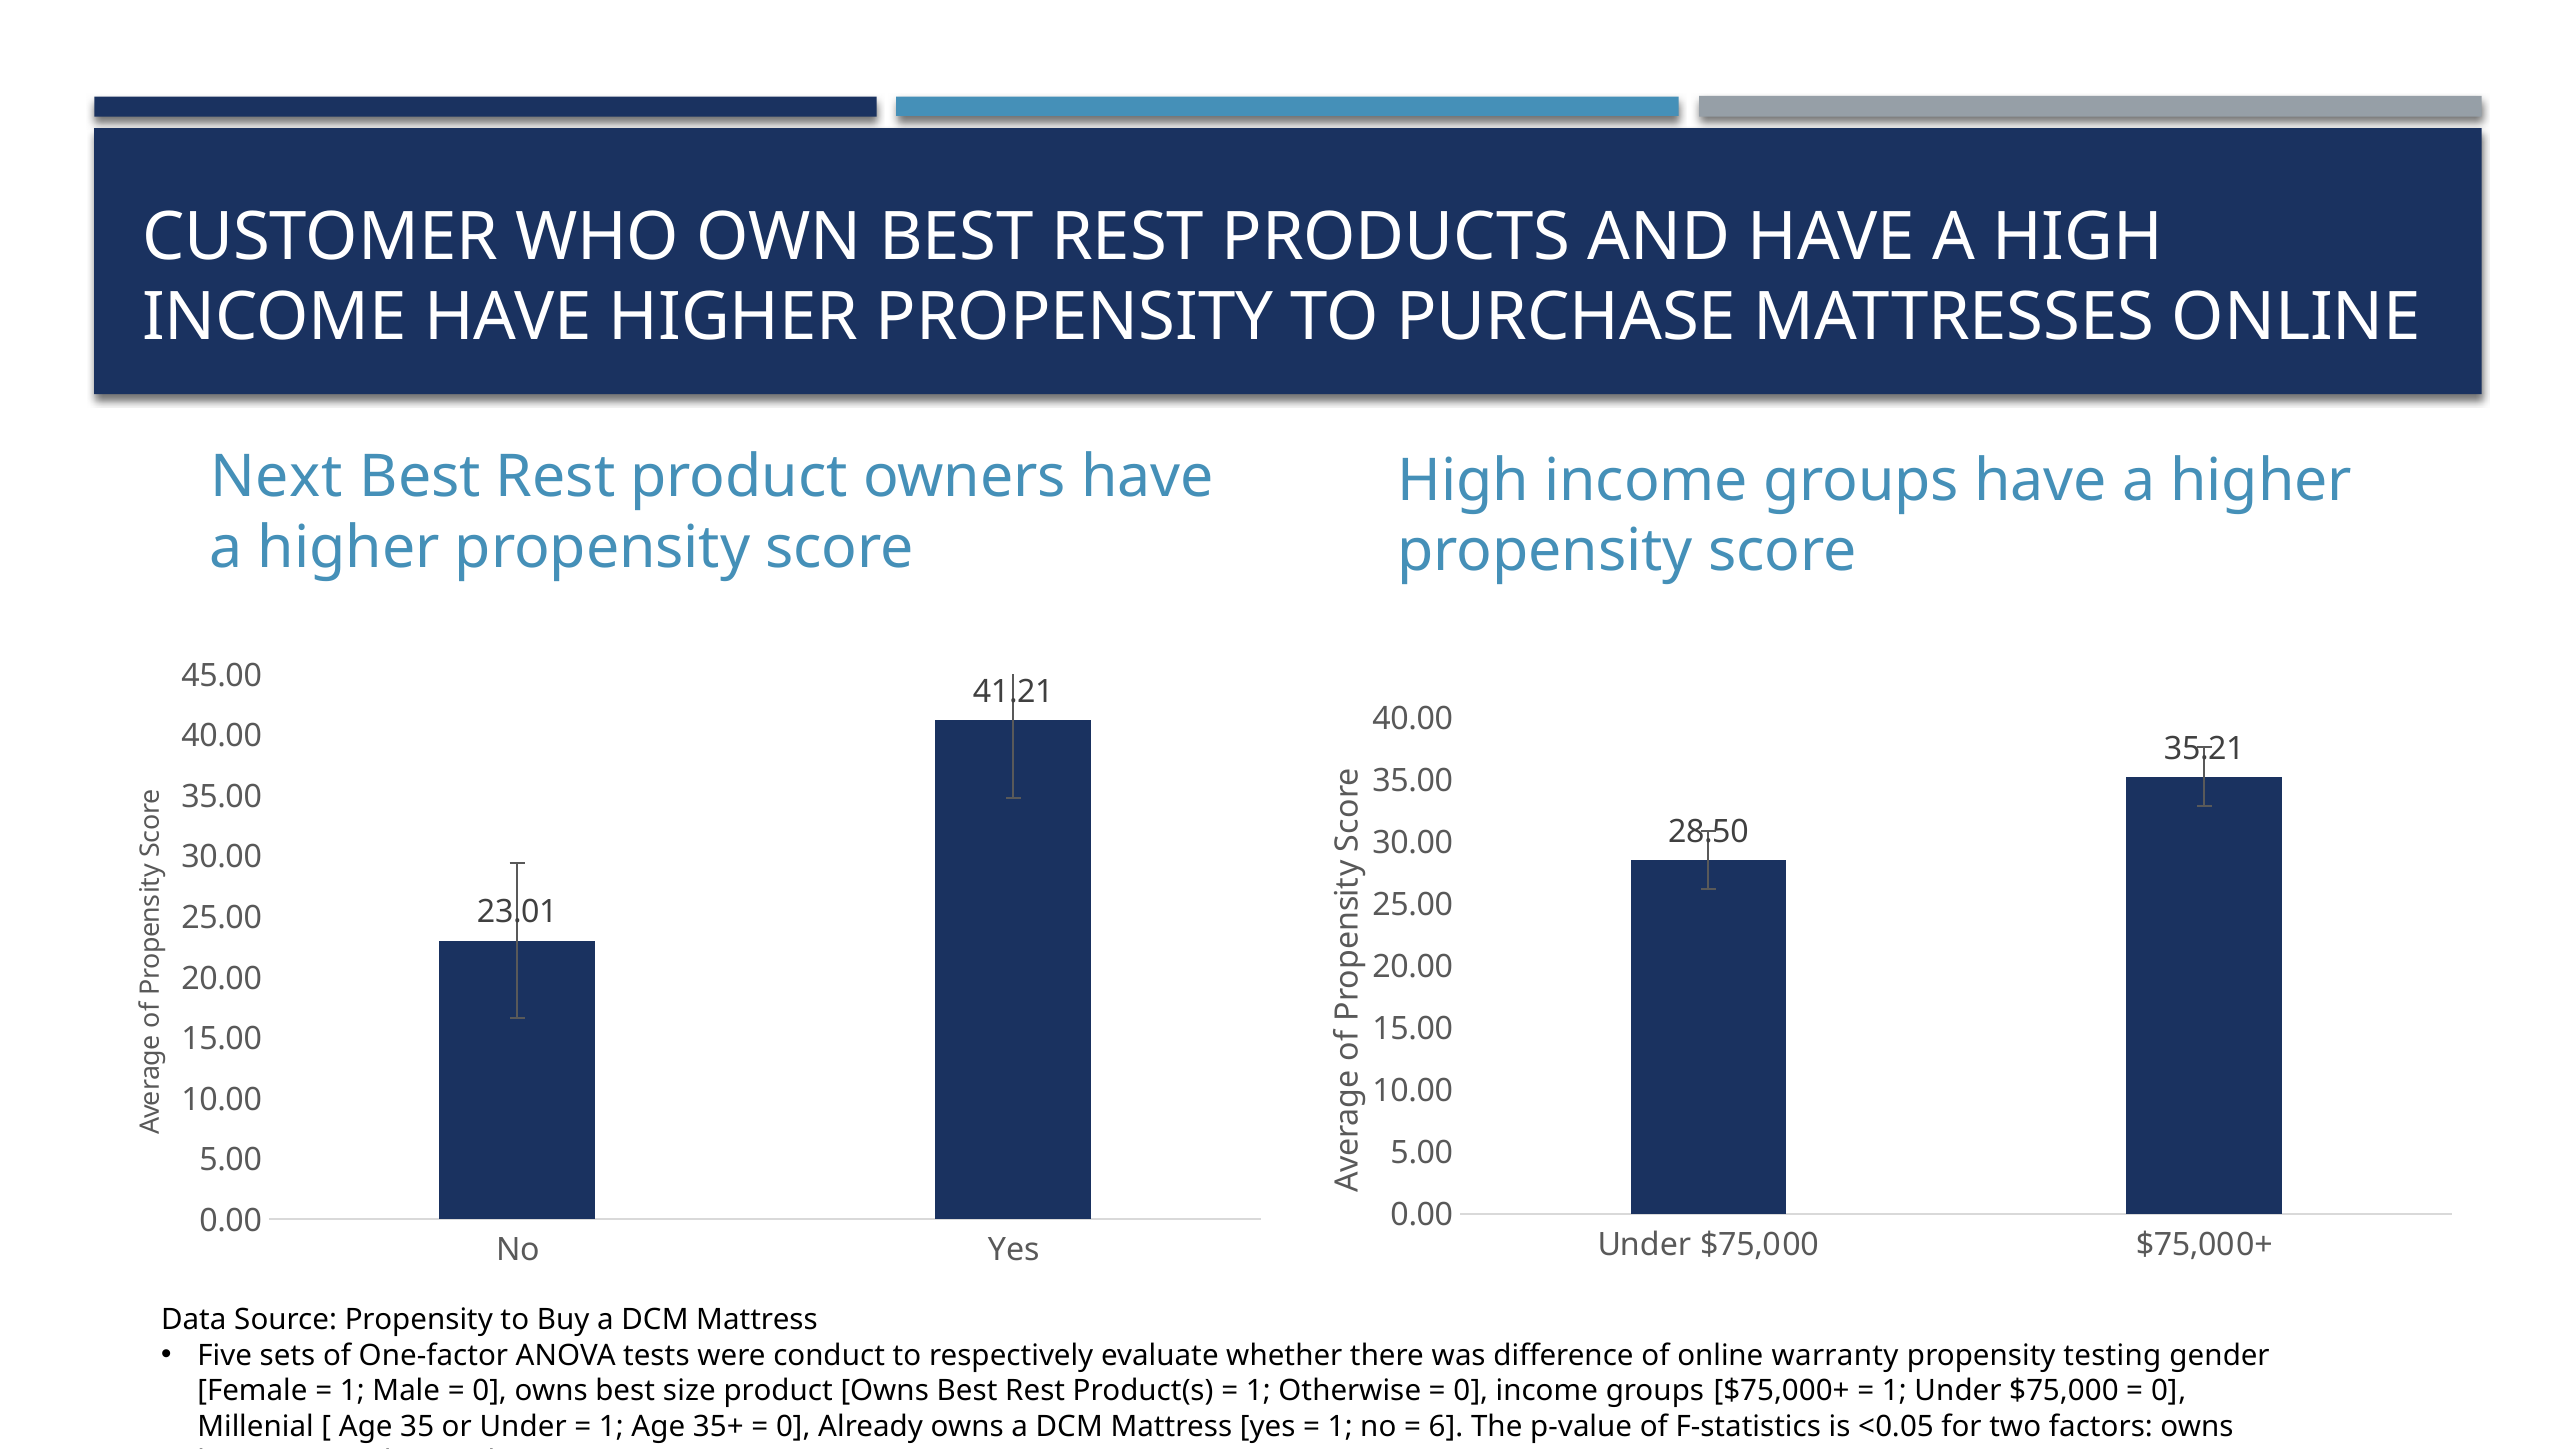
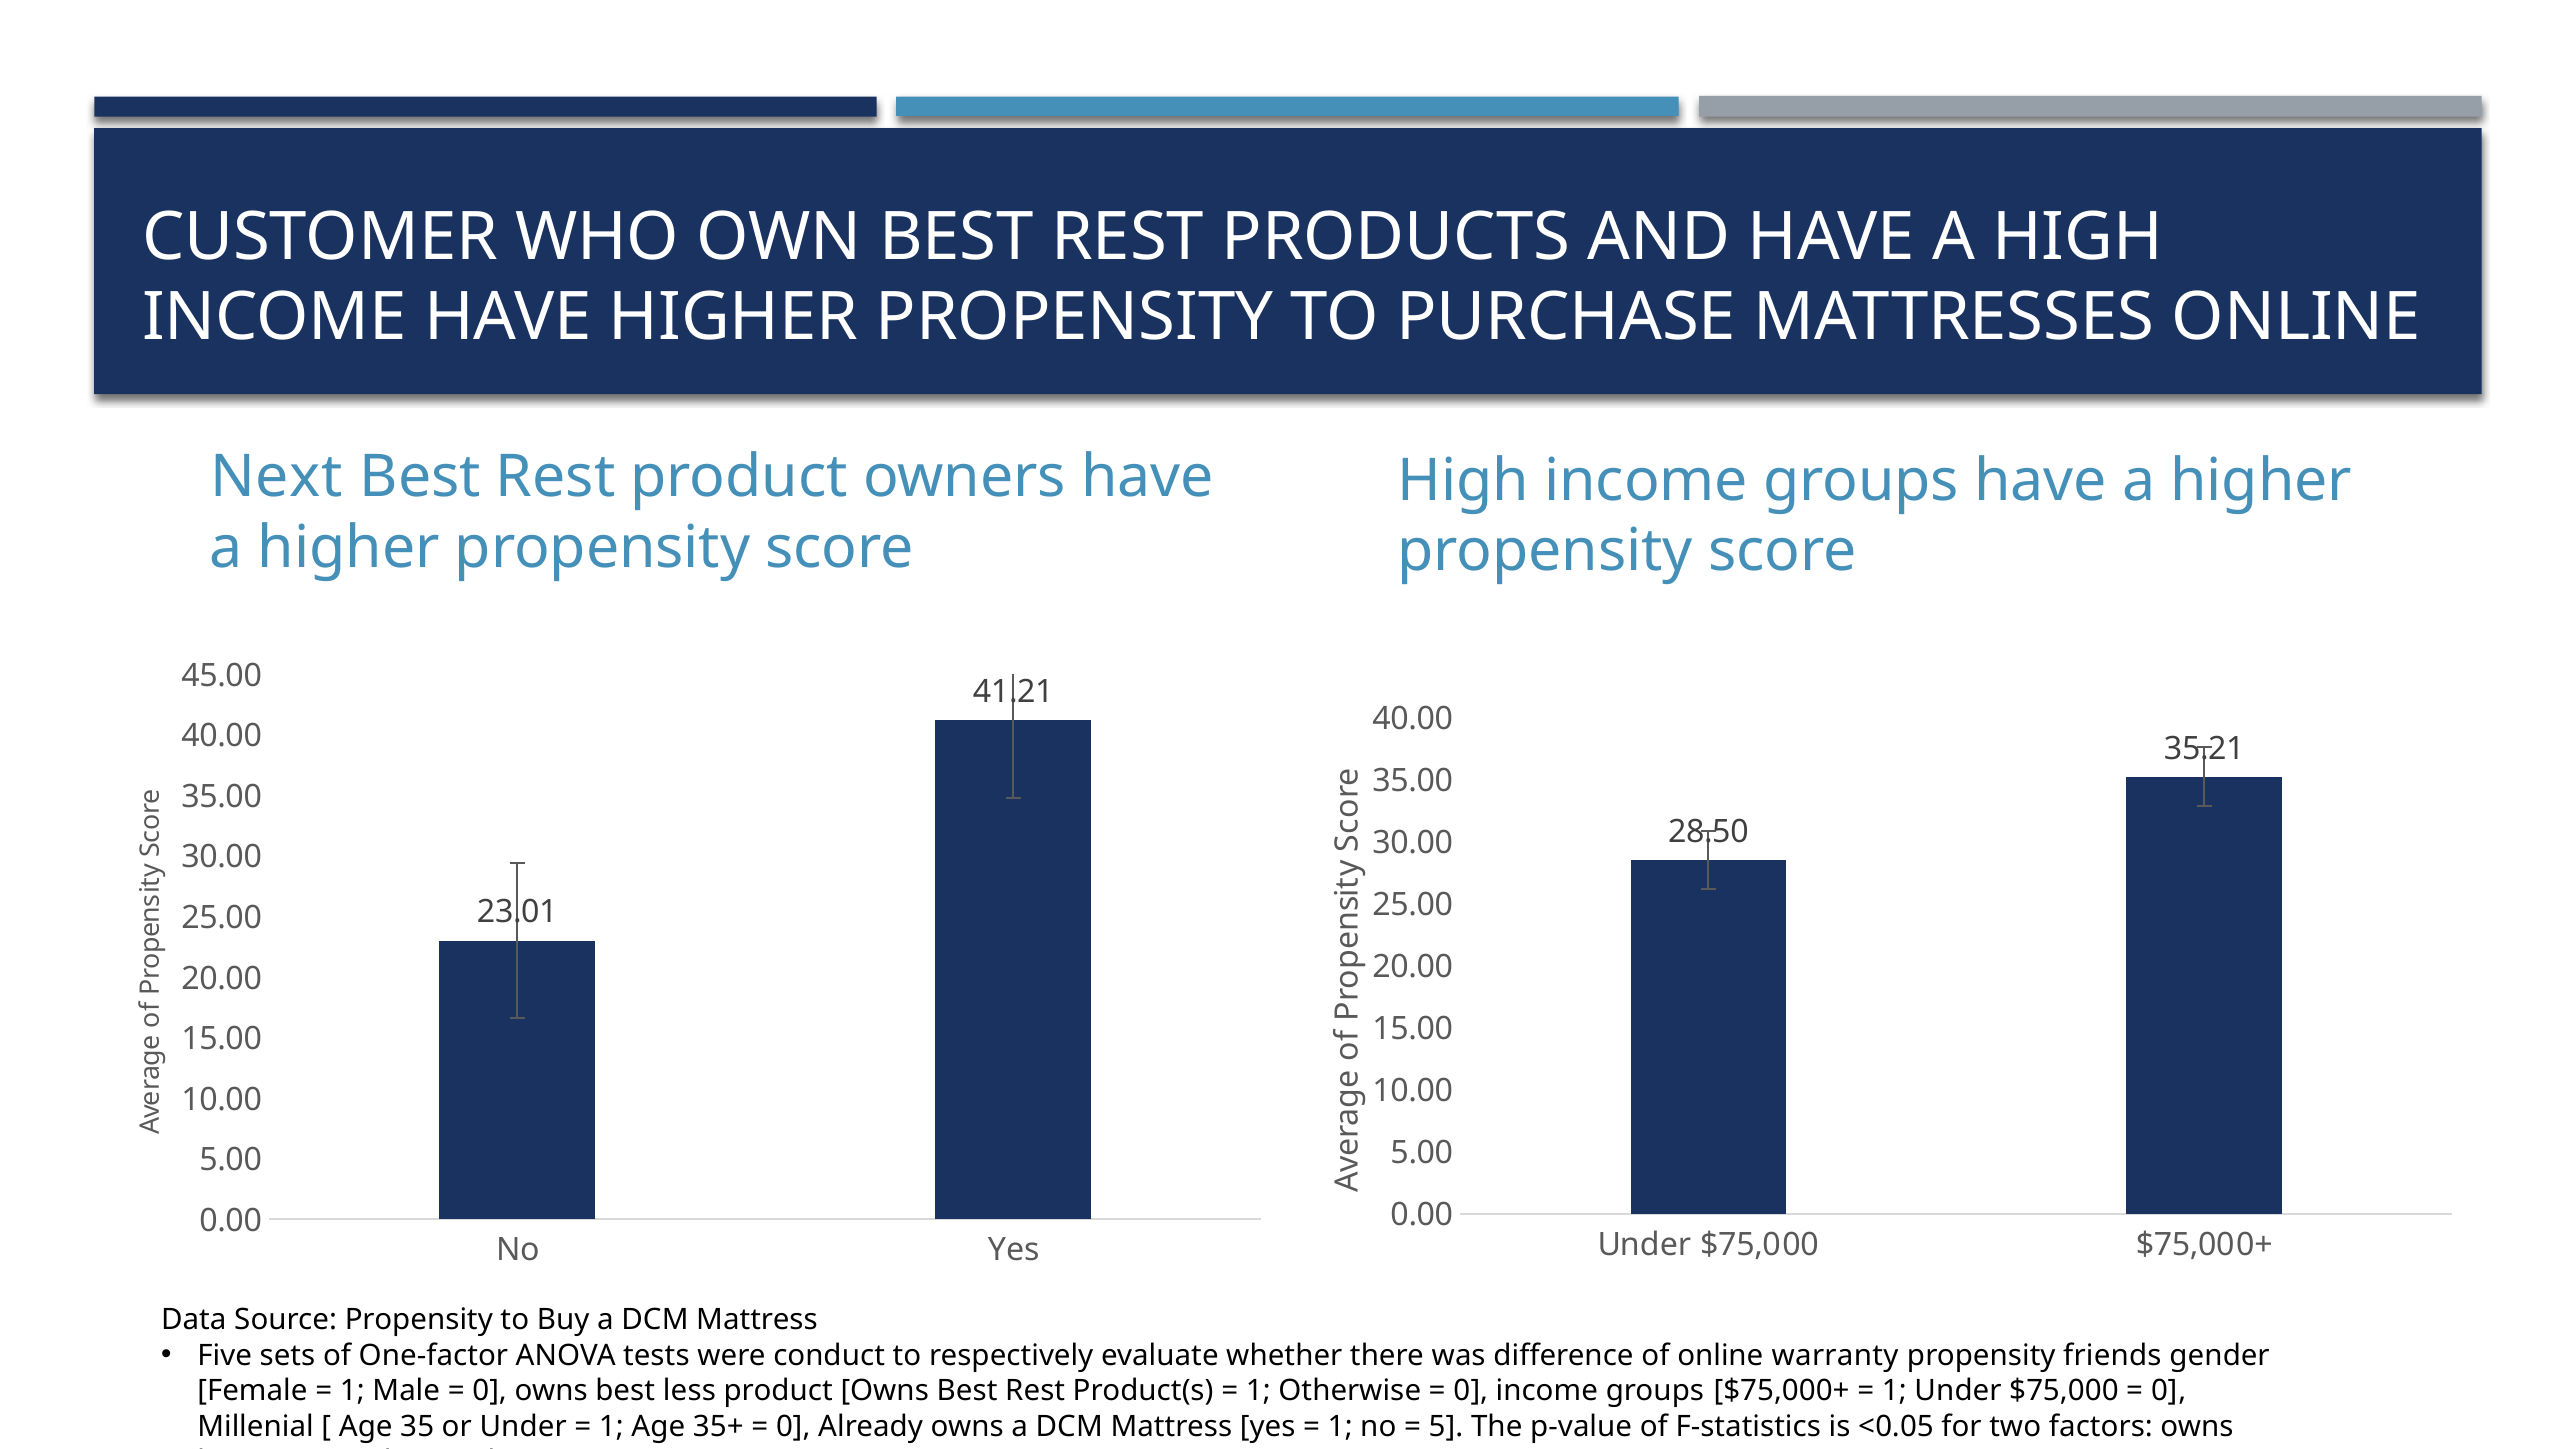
testing: testing -> friends
size: size -> less
6: 6 -> 5
